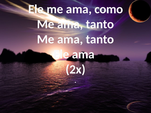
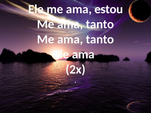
como: como -> estou
